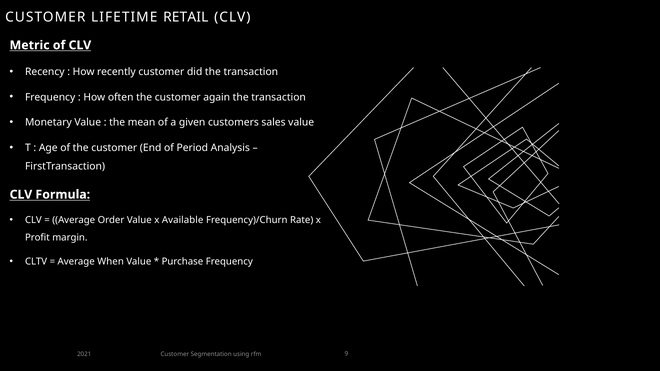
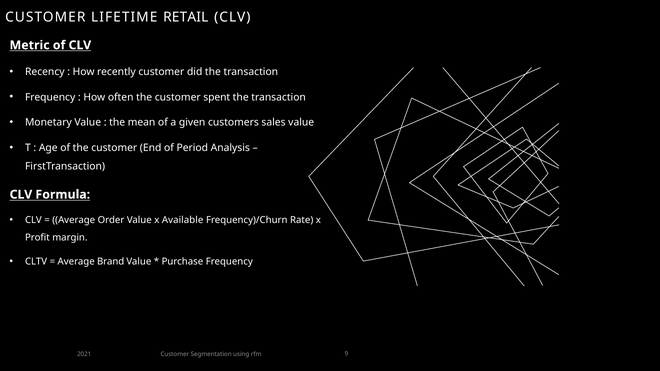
again: again -> spent
When: When -> Brand
